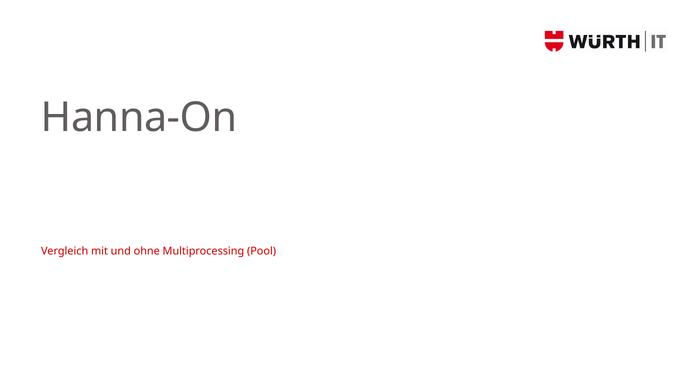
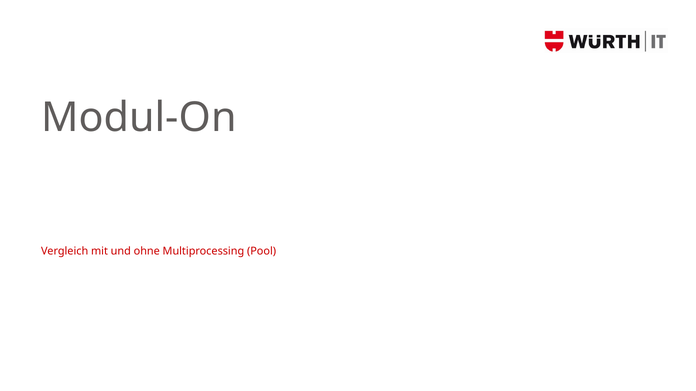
Hanna-On: Hanna-On -> Modul-On
